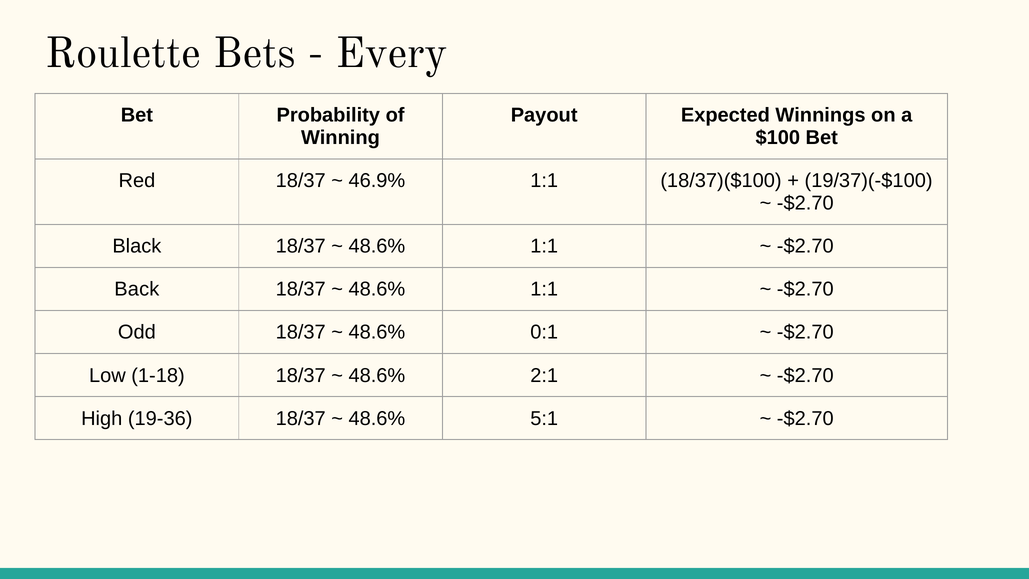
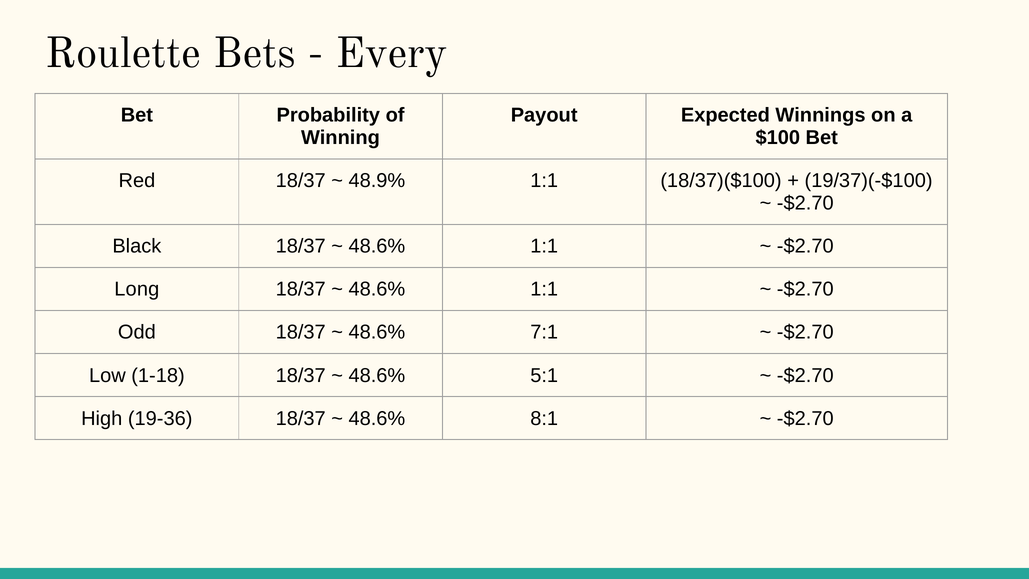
46.9%: 46.9% -> 48.9%
Back: Back -> Long
0:1: 0:1 -> 7:1
2:1: 2:1 -> 5:1
5:1: 5:1 -> 8:1
